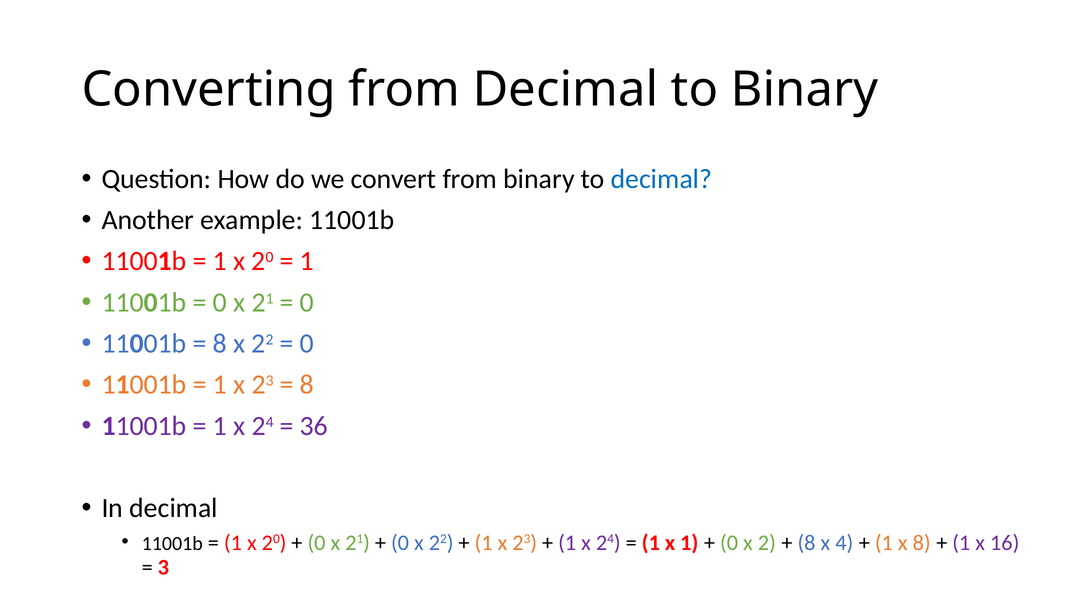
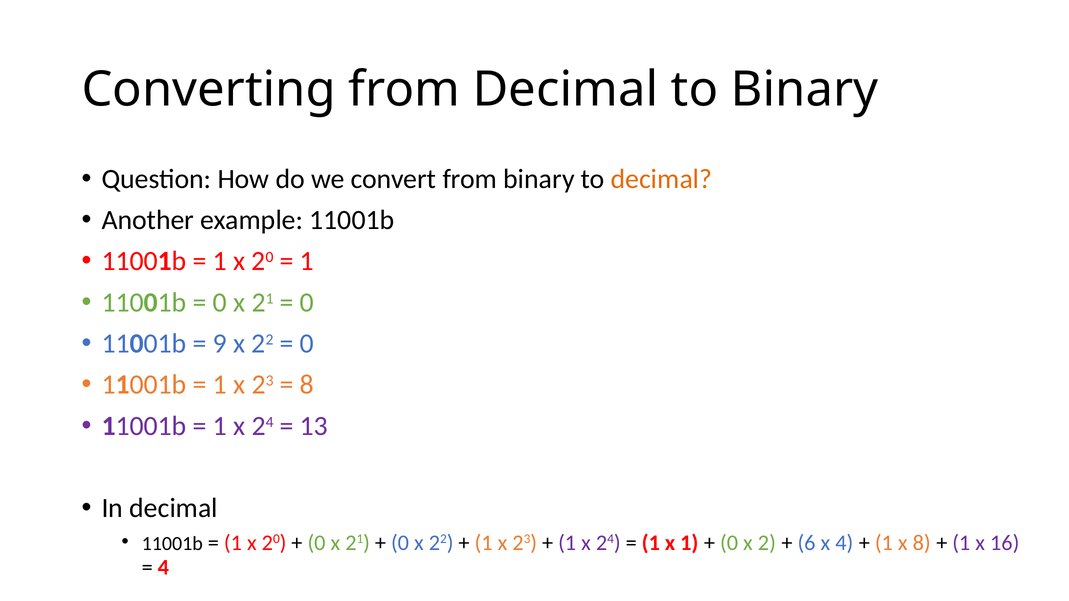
decimal at (661, 179) colour: blue -> orange
8 at (220, 344): 8 -> 9
36: 36 -> 13
8 at (807, 543): 8 -> 6
3 at (163, 568): 3 -> 4
